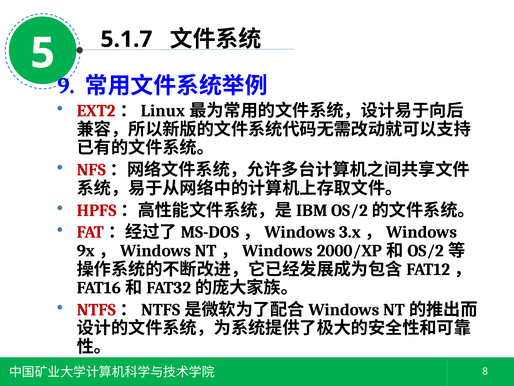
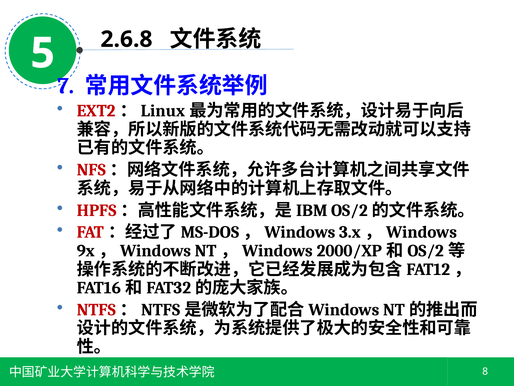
5.1.7: 5.1.7 -> 2.6.8
9: 9 -> 7
